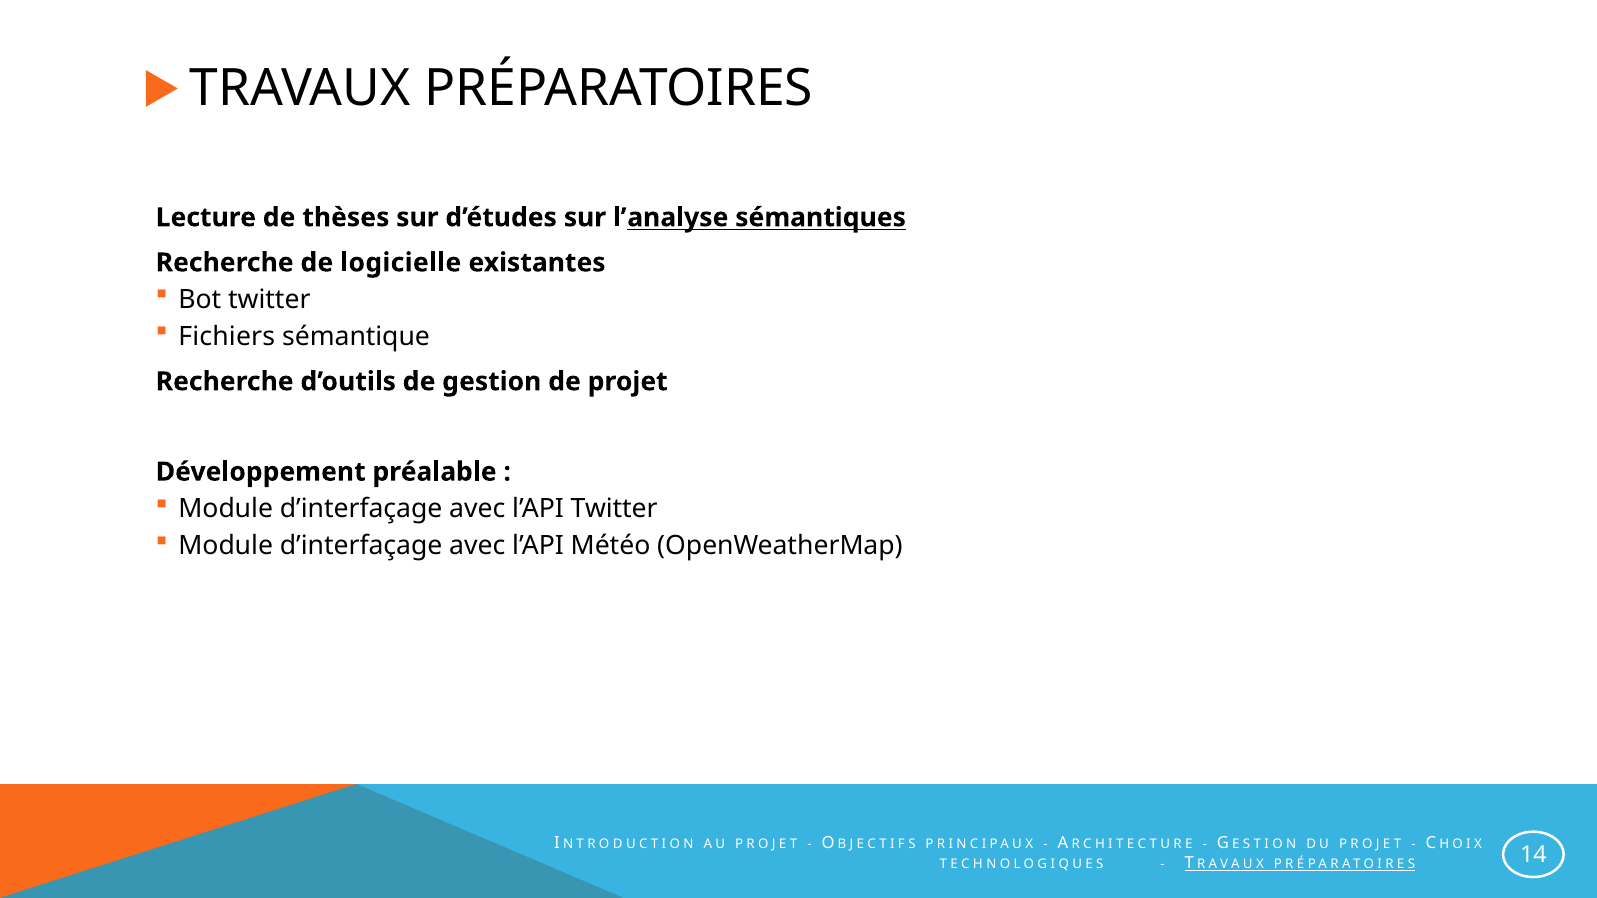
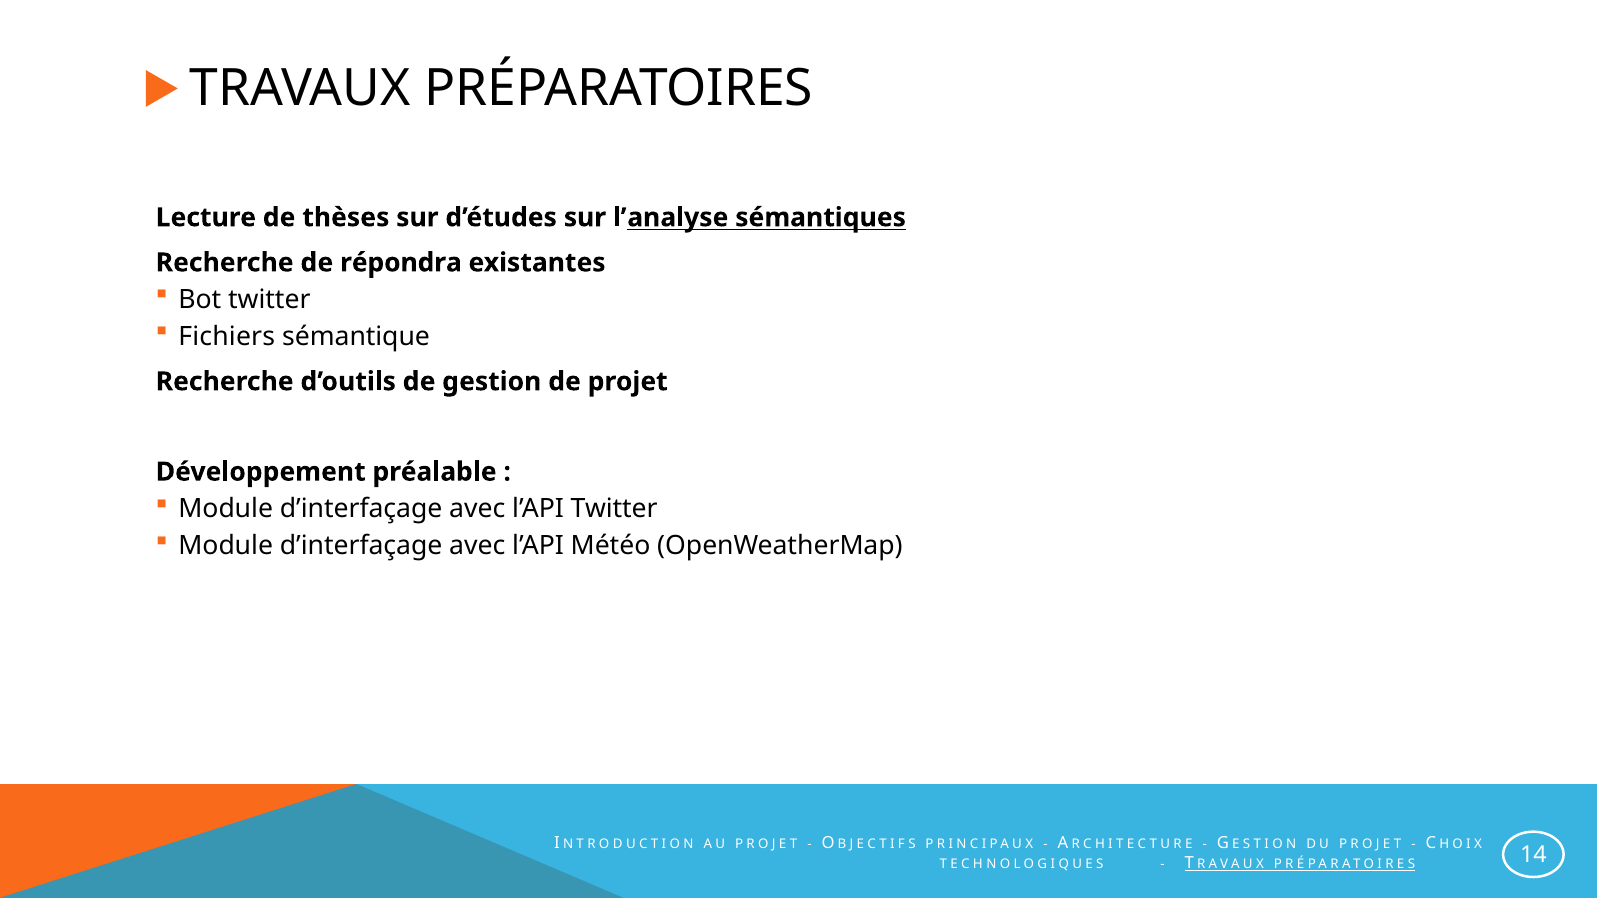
logicielle: logicielle -> répondra
